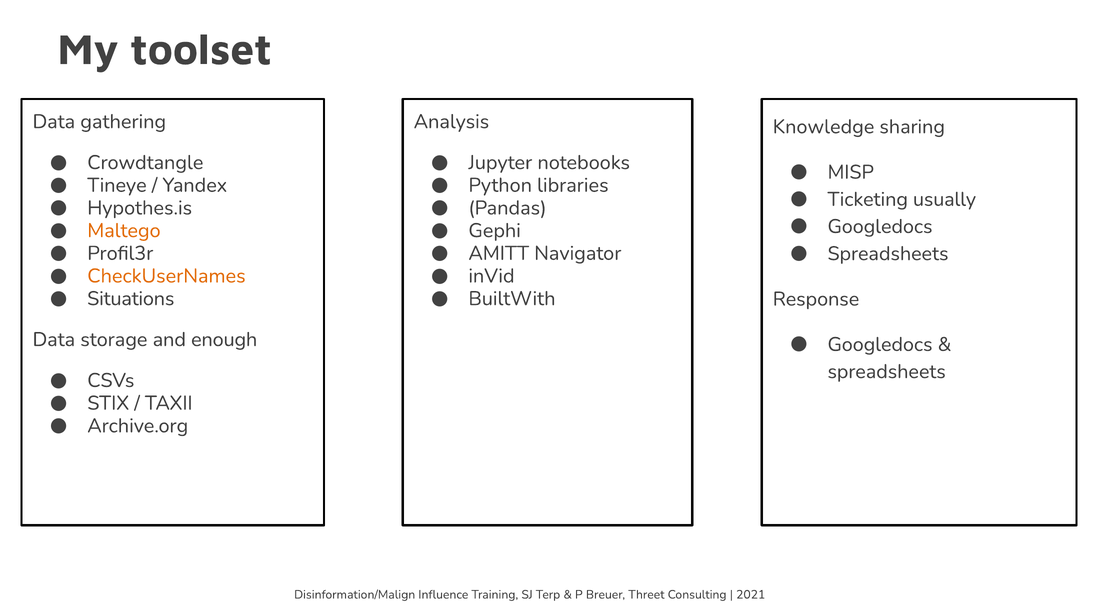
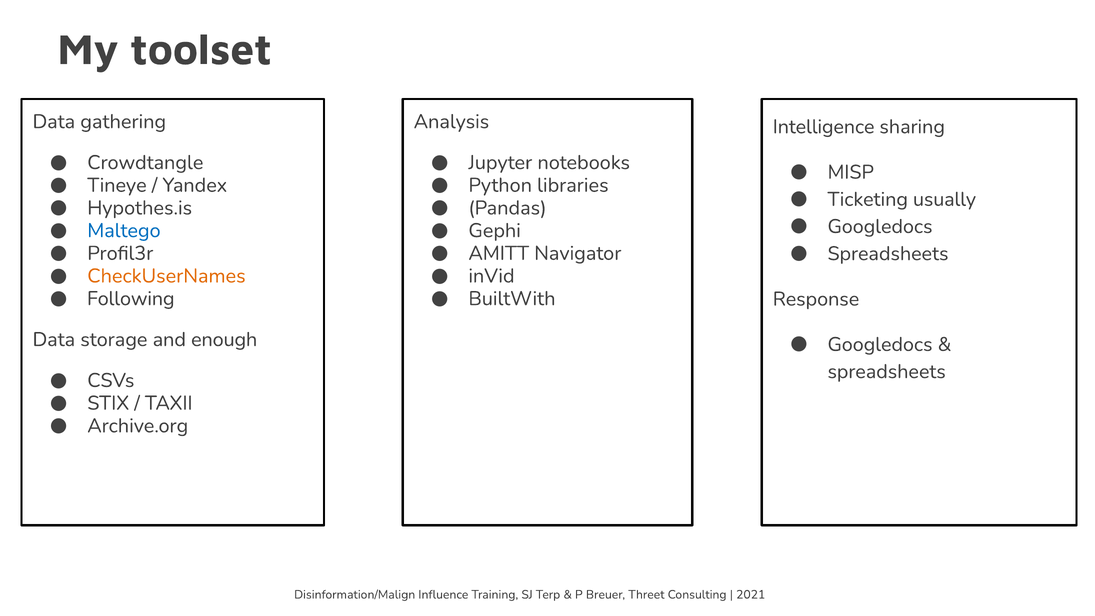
Knowledge: Knowledge -> Intelligence
Maltego colour: orange -> blue
Situations: Situations -> Following
